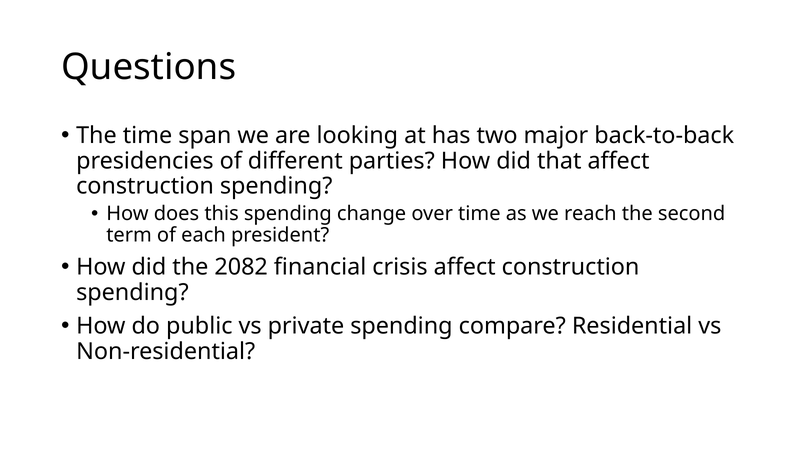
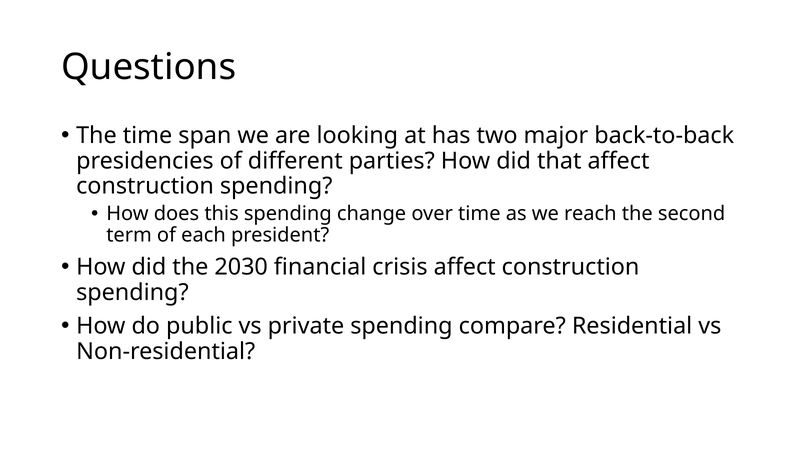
2082: 2082 -> 2030
